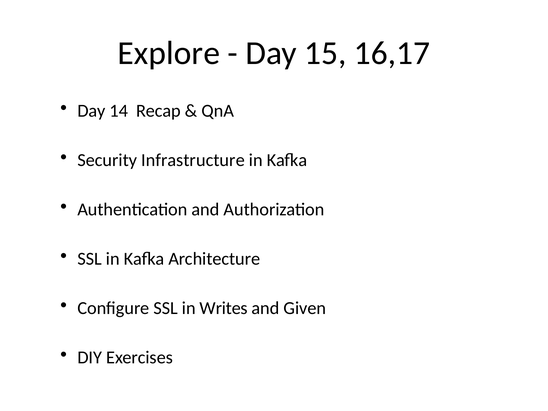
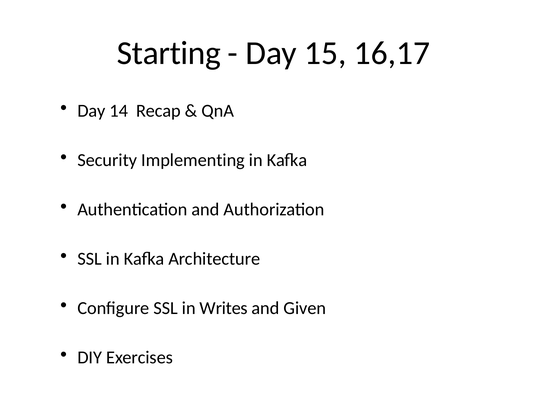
Explore: Explore -> Starting
Infrastructure: Infrastructure -> Implementing
